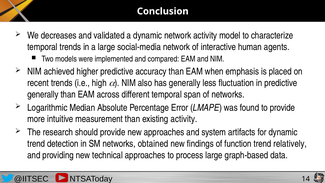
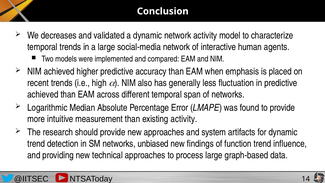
generally at (43, 94): generally -> achieved
obtained: obtained -> unbiased
relatively: relatively -> influence
